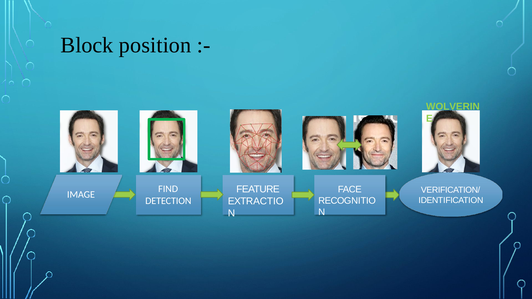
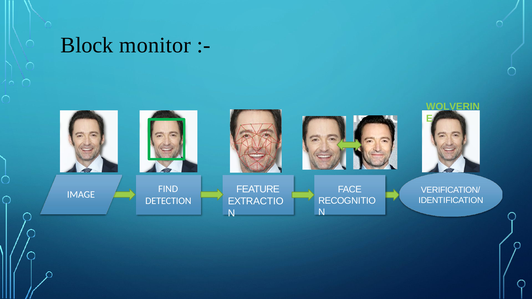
position: position -> monitor
